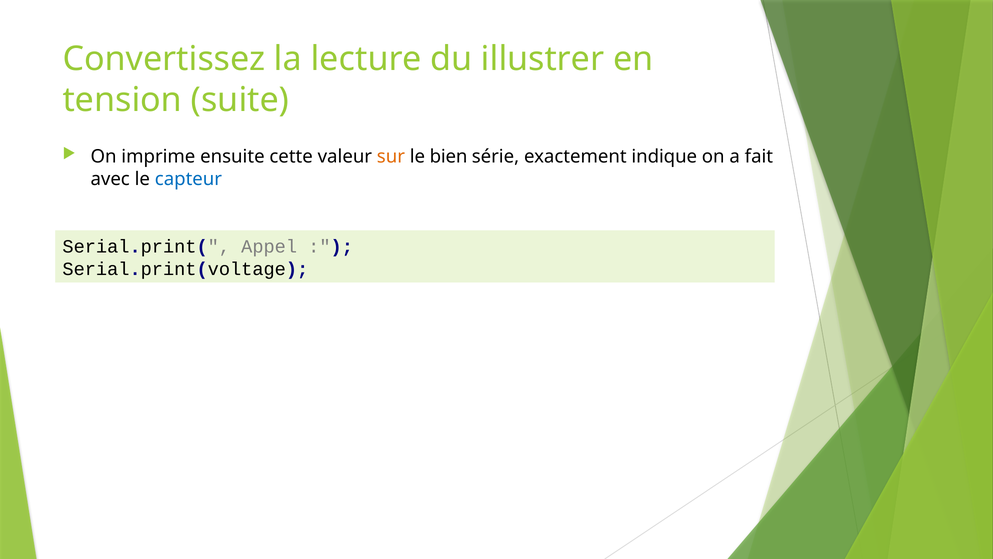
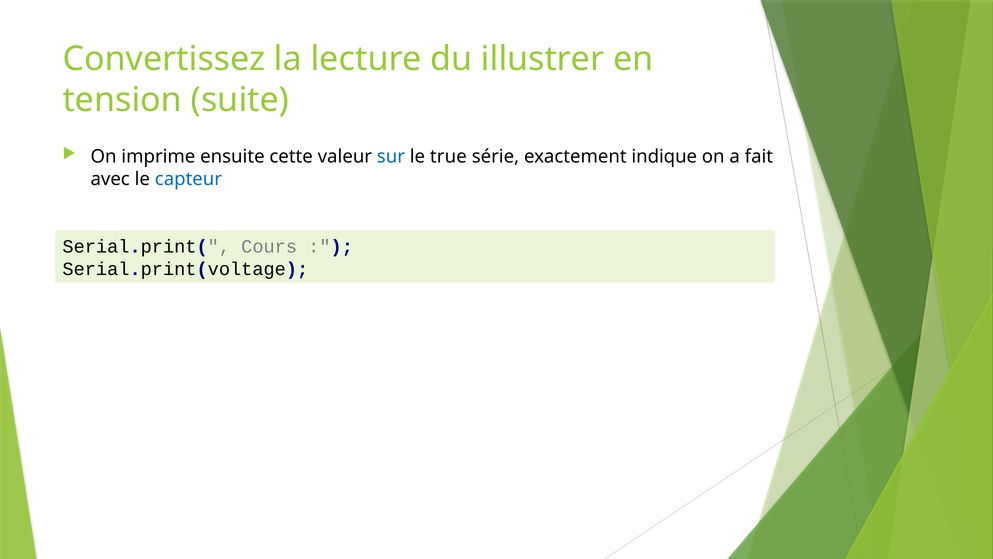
sur colour: orange -> blue
bien: bien -> true
Appel: Appel -> Cours
